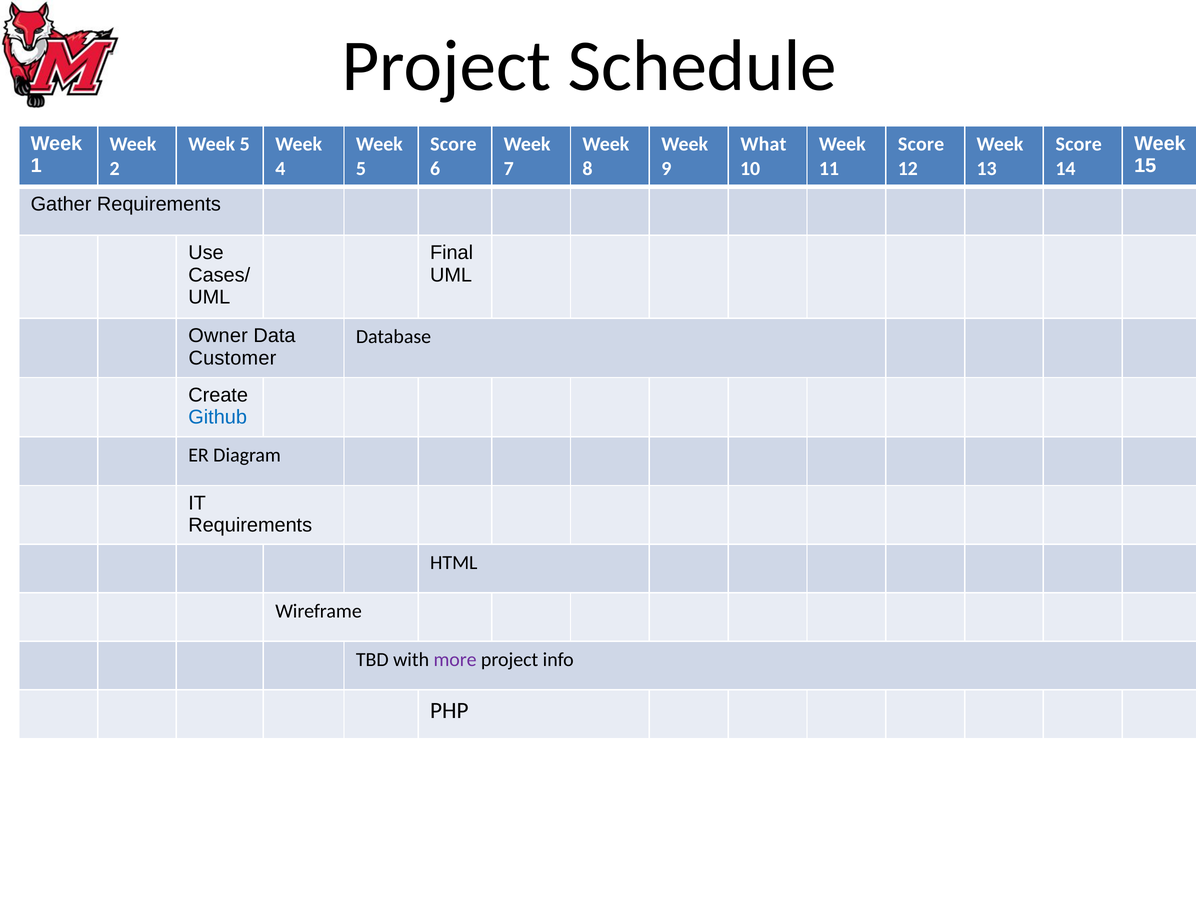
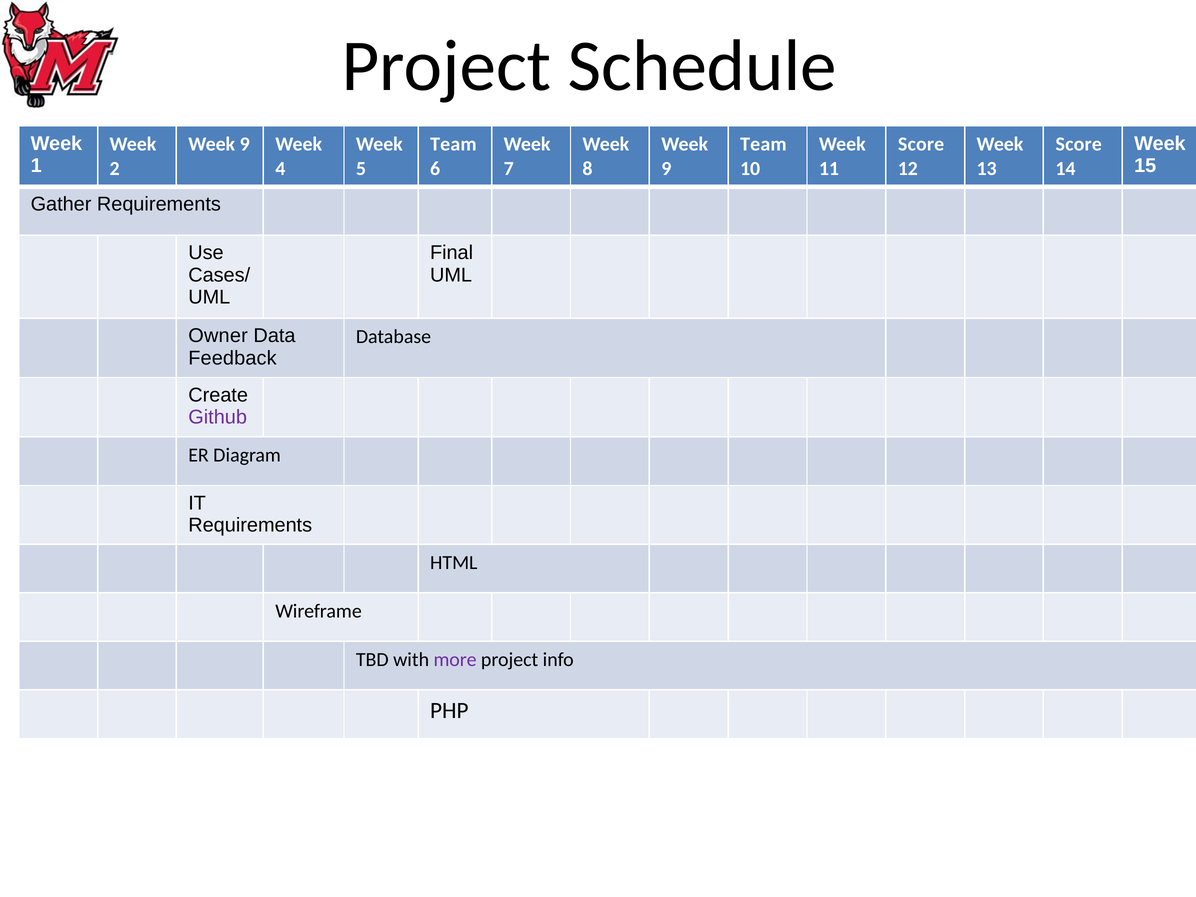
5 at (245, 144): 5 -> 9
Score at (453, 144): Score -> Team
What at (763, 144): What -> Team
Customer: Customer -> Feedback
Github colour: blue -> purple
